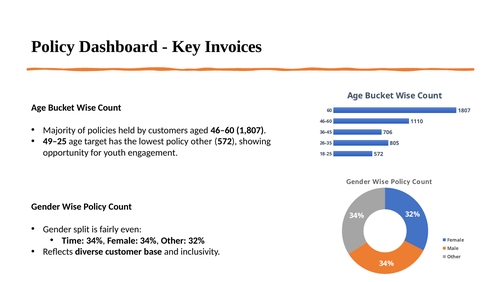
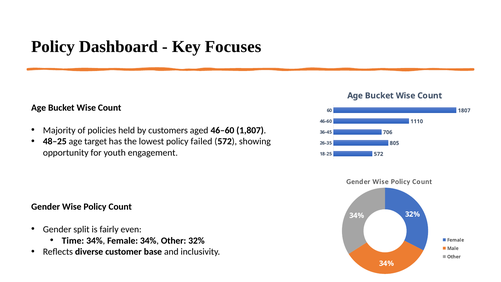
Invoices: Invoices -> Focuses
49–25: 49–25 -> 48–25
policy other: other -> failed
